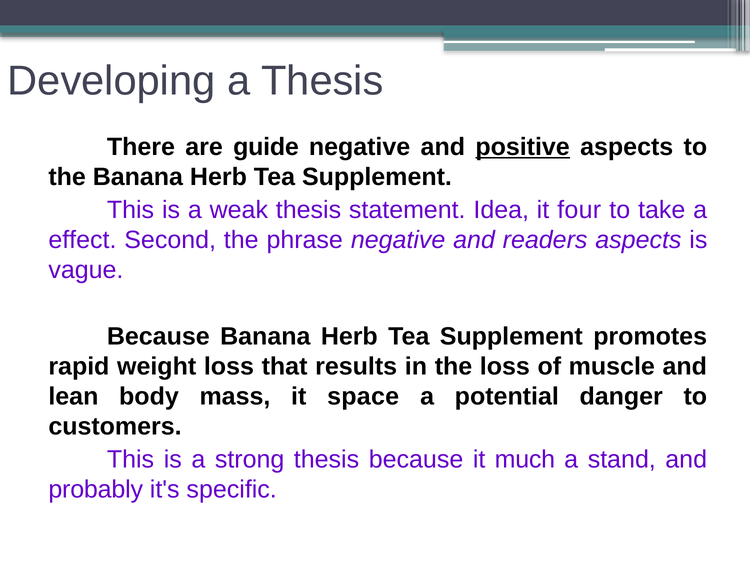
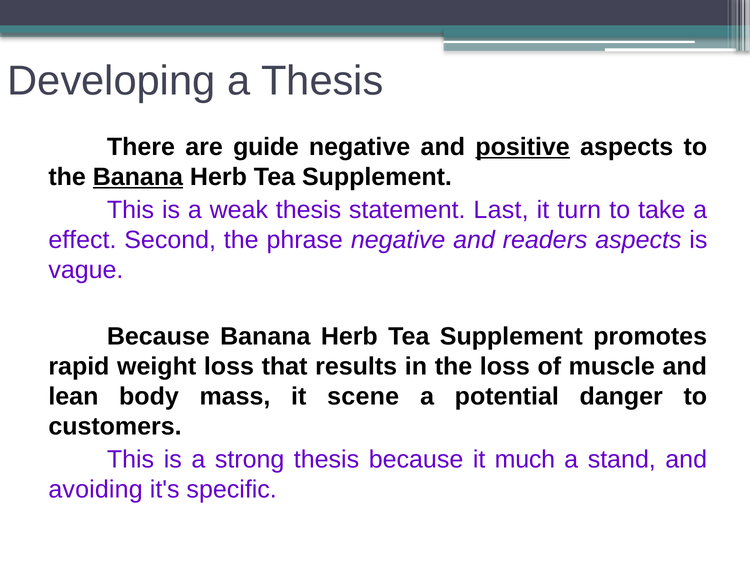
Banana at (138, 177) underline: none -> present
Idea: Idea -> Last
four: four -> turn
space: space -> scene
probably: probably -> avoiding
